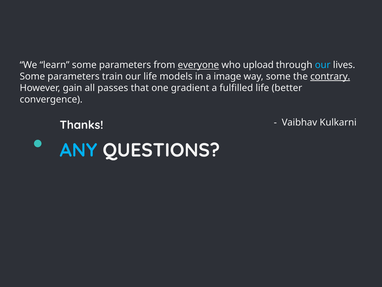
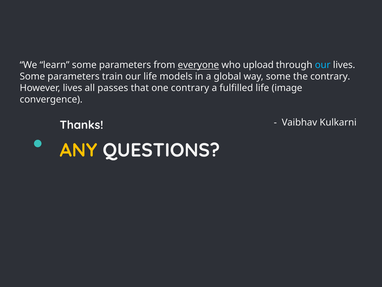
image: image -> global
contrary at (330, 76) underline: present -> none
However gain: gain -> lives
one gradient: gradient -> contrary
better: better -> image
ANY colour: light blue -> yellow
